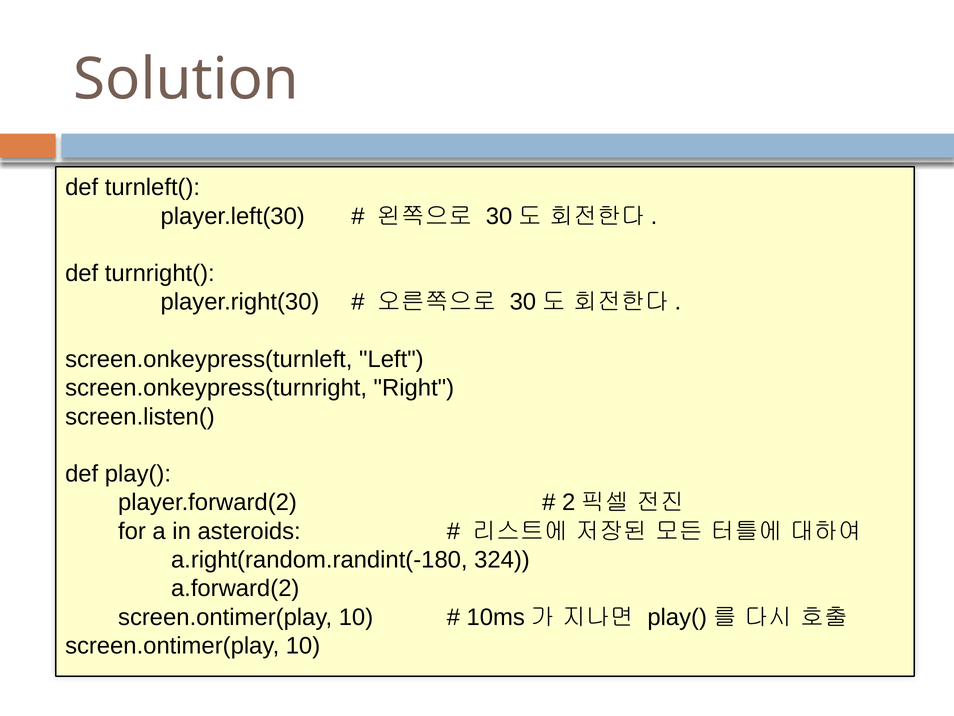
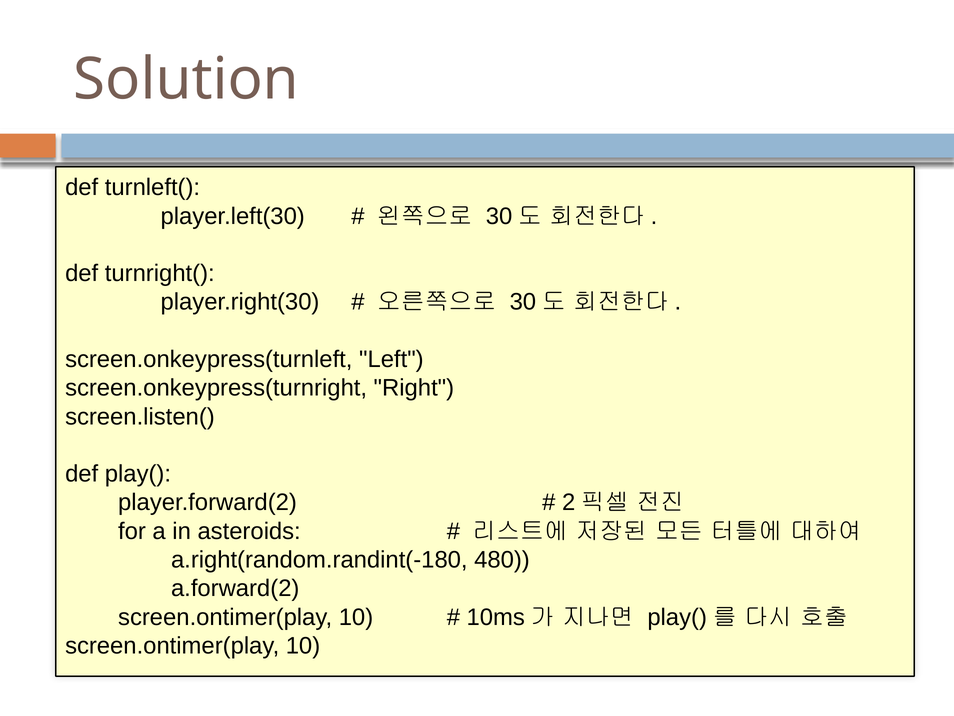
324: 324 -> 480
